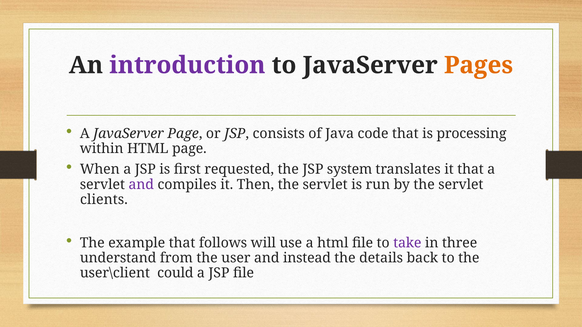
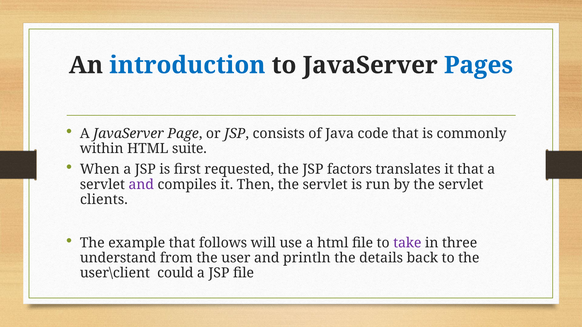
introduction colour: purple -> blue
Pages colour: orange -> blue
processing: processing -> commonly
HTML page: page -> suite
system: system -> factors
instead: instead -> println
